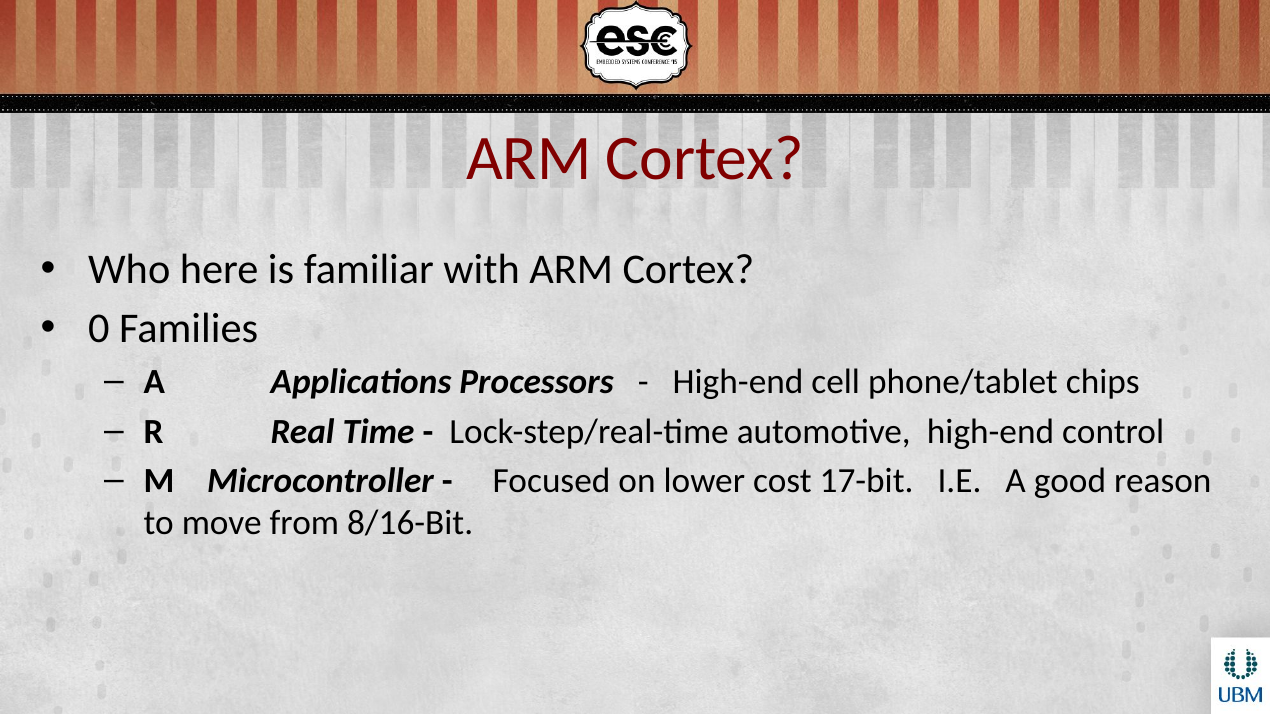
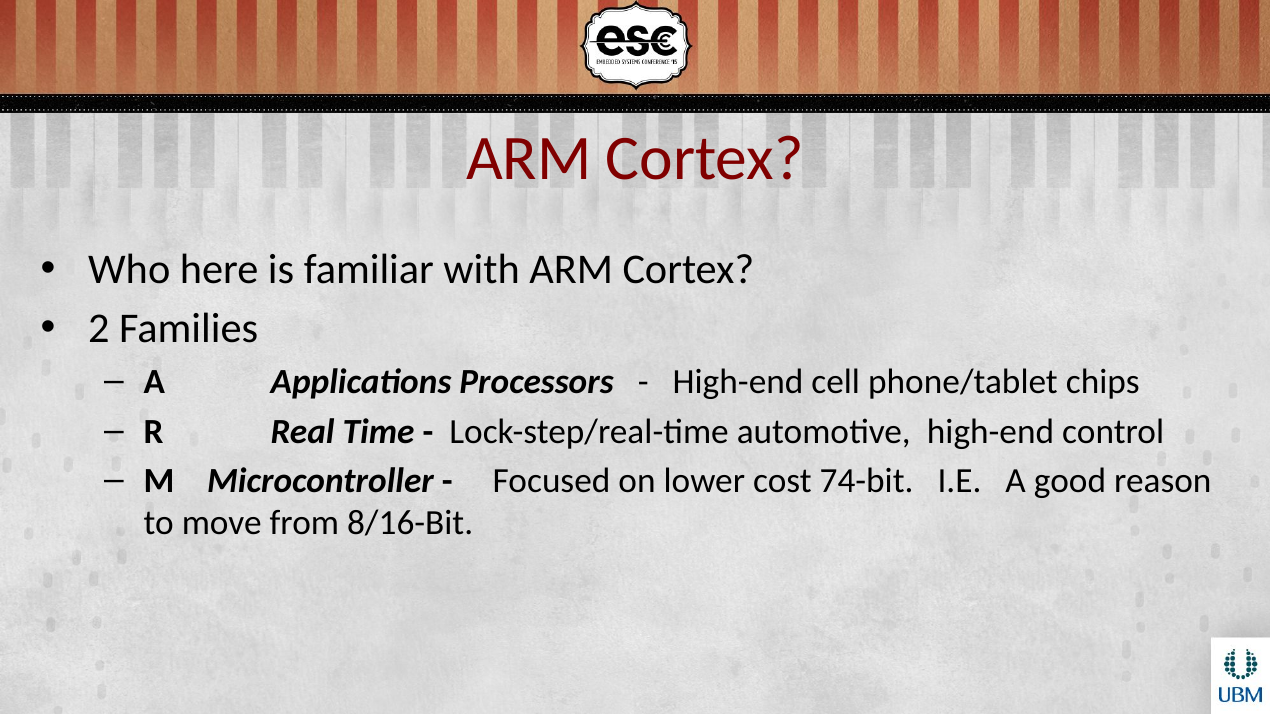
0: 0 -> 2
17-bit: 17-bit -> 74-bit
